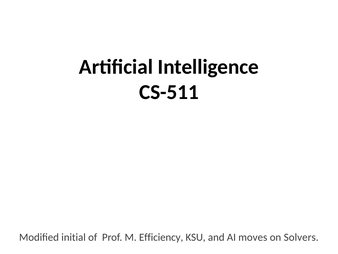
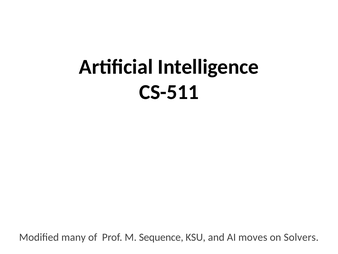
initial: initial -> many
Efficiency: Efficiency -> Sequence
